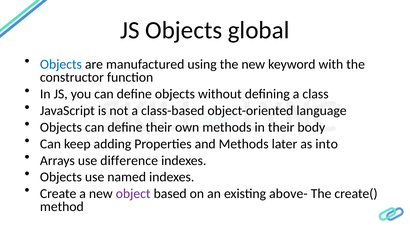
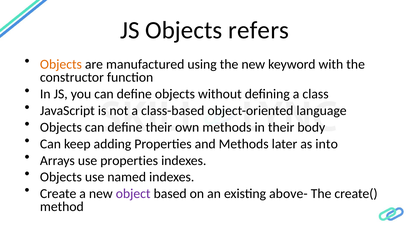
global: global -> refers
Objects at (61, 64) colour: blue -> orange
use difference: difference -> properties
